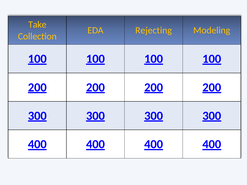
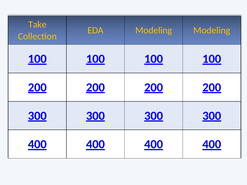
EDA Rejecting: Rejecting -> Modeling
